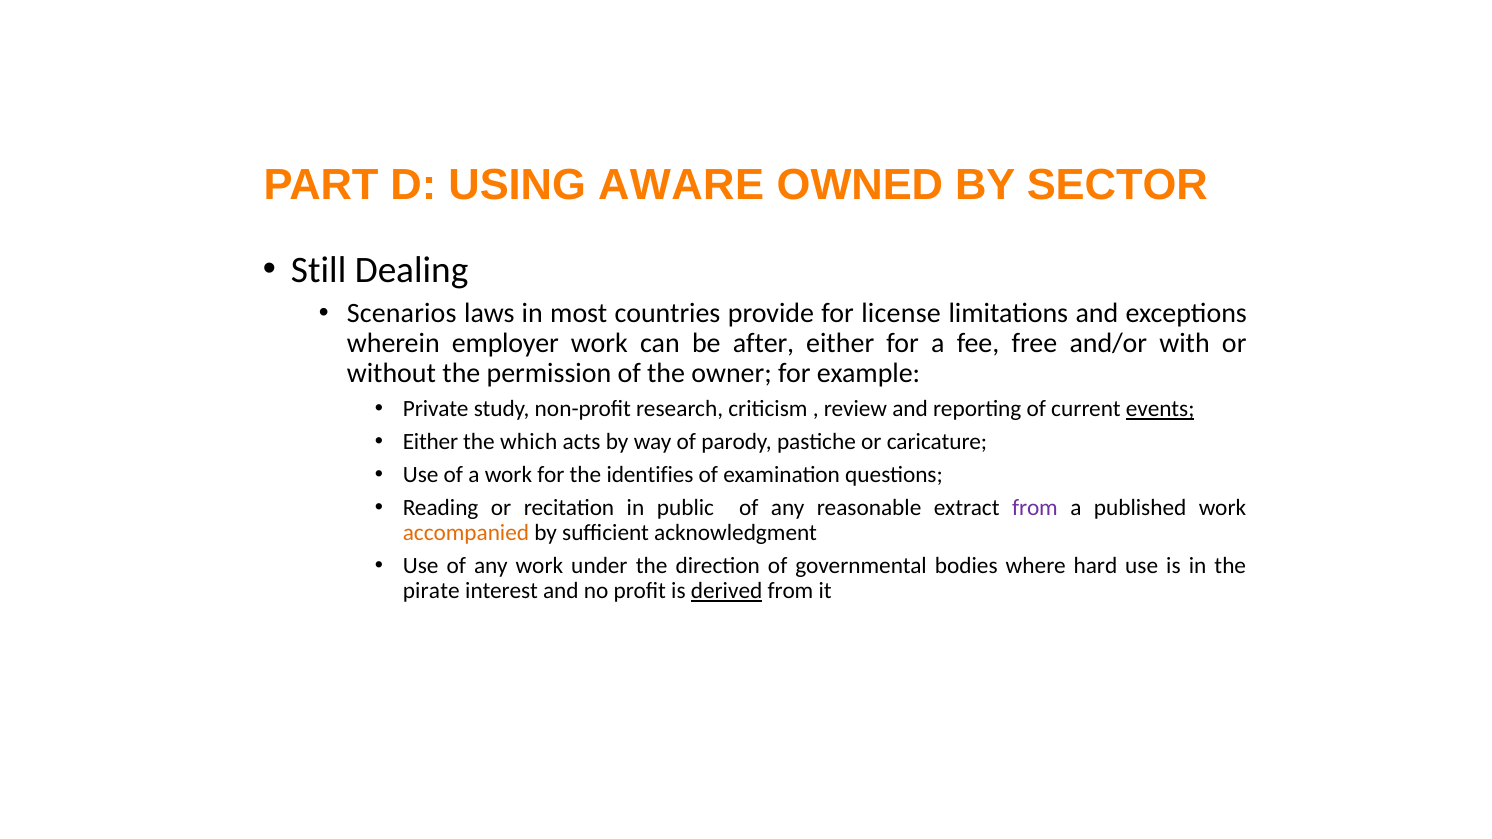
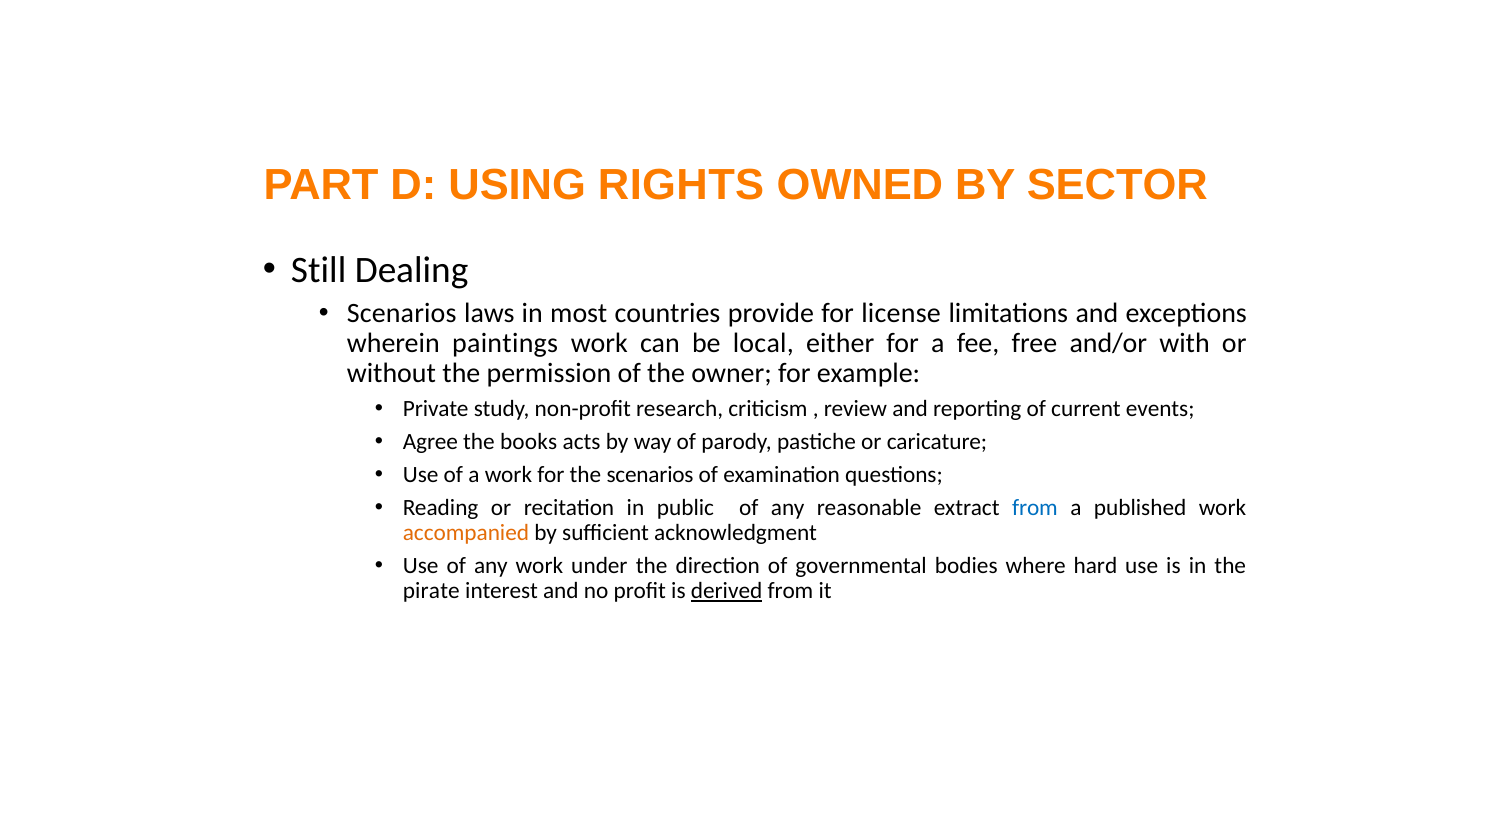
AWARE: AWARE -> RIGHTS
employer: employer -> paintings
after: after -> local
events underline: present -> none
Either at (430, 442): Either -> Agree
which: which -> books
the identifies: identifies -> scenarios
from at (1035, 508) colour: purple -> blue
